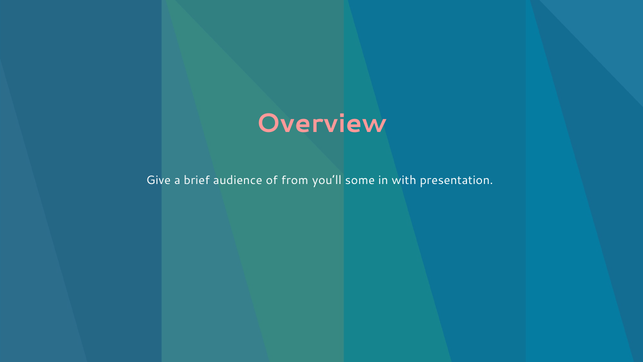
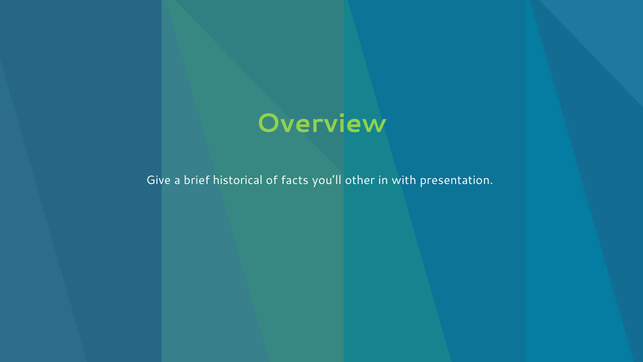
Overview colour: pink -> light green
audience: audience -> historical
from: from -> facts
some: some -> other
